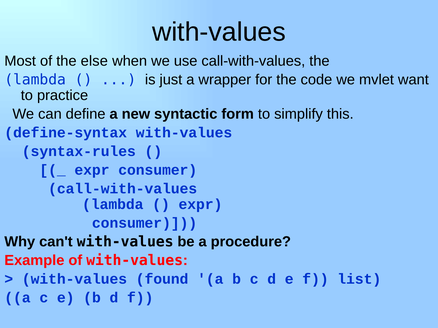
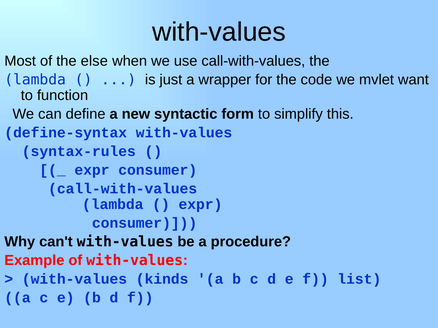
practice: practice -> function
found: found -> kinds
